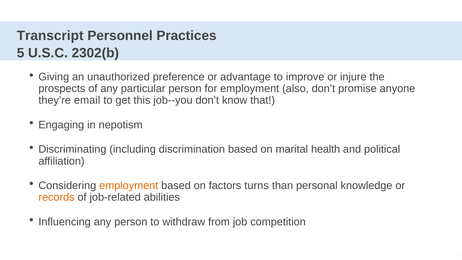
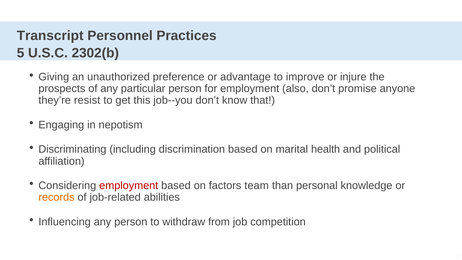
email: email -> resist
employment at (129, 185) colour: orange -> red
turns: turns -> team
